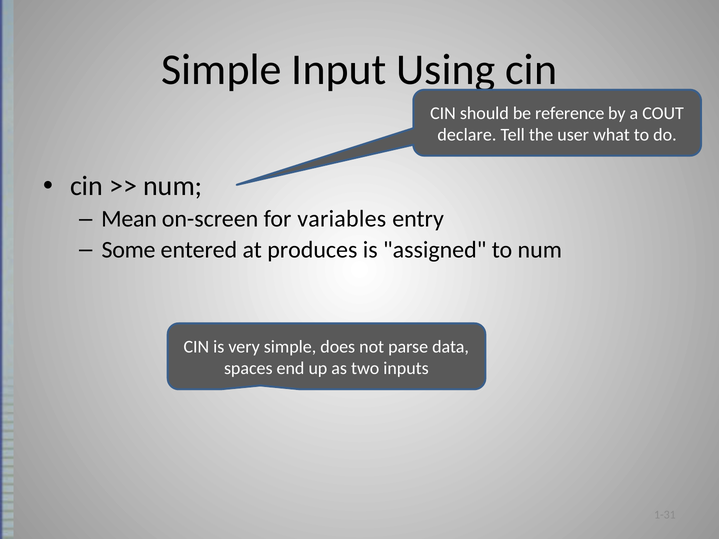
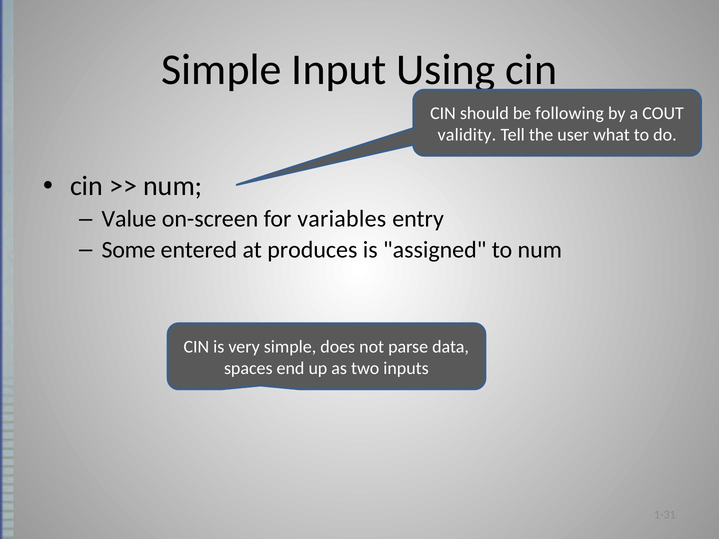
reference: reference -> following
declare: declare -> validity
Mean: Mean -> Value
